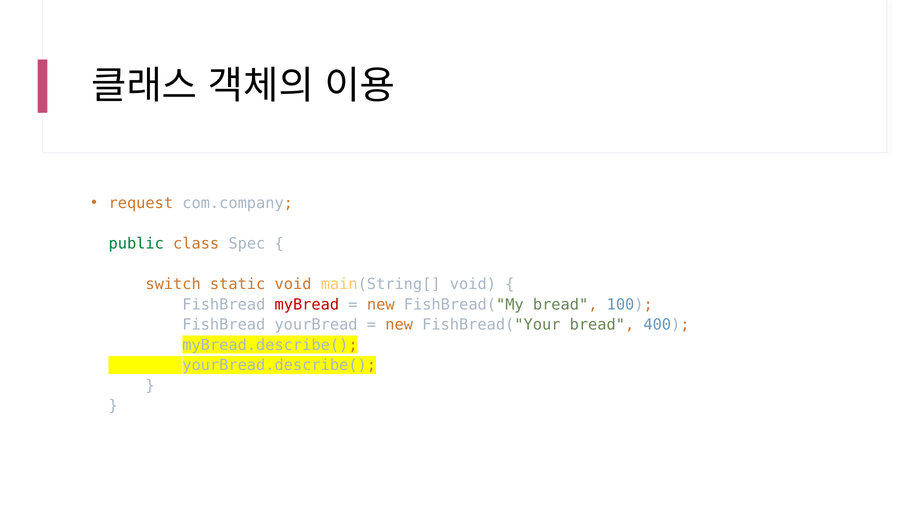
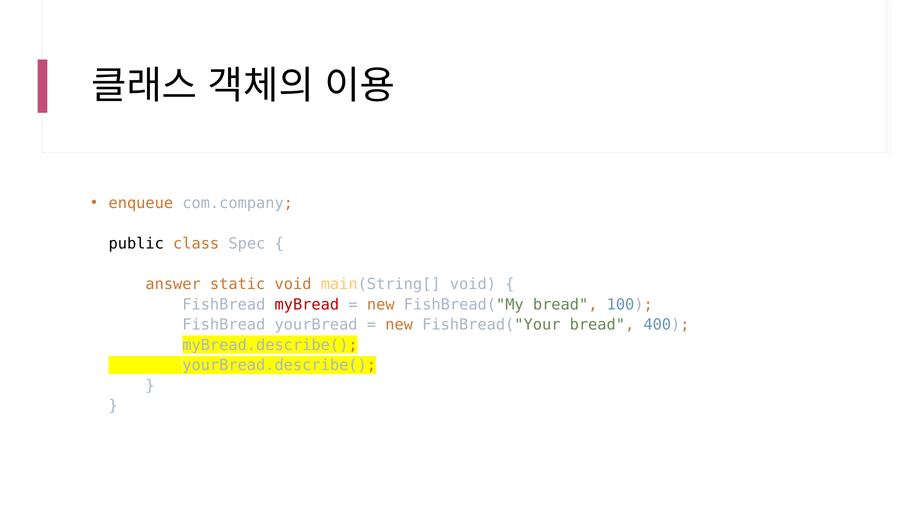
request: request -> enqueue
public colour: green -> black
switch: switch -> answer
